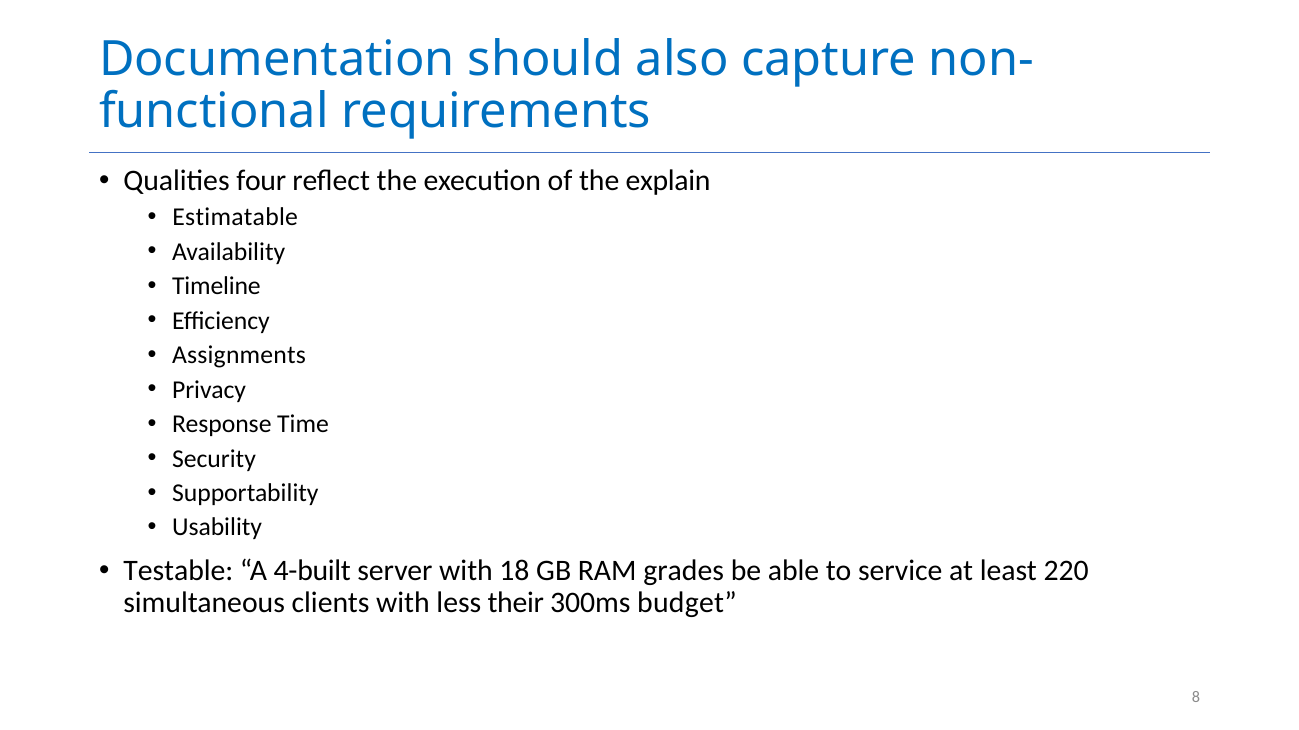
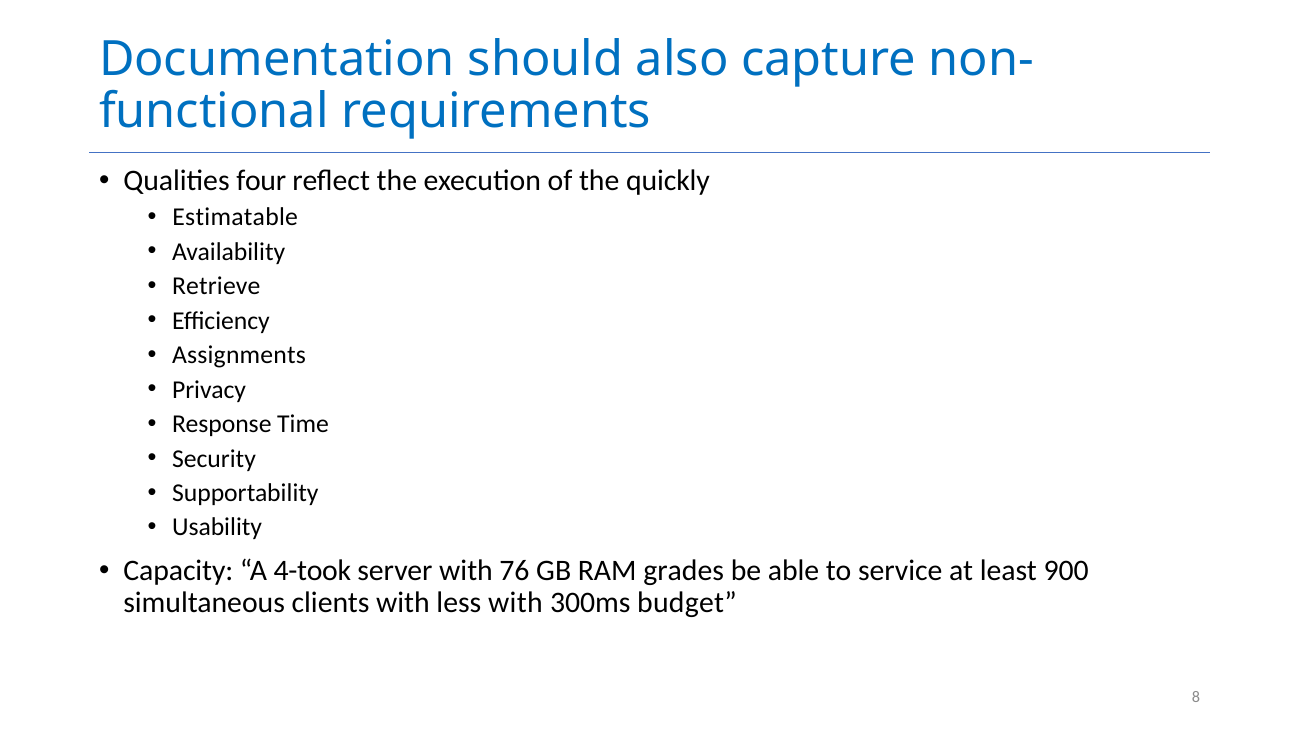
explain: explain -> quickly
Timeline: Timeline -> Retrieve
Testable: Testable -> Capacity
4-built: 4-built -> 4-took
18: 18 -> 76
220: 220 -> 900
less their: their -> with
